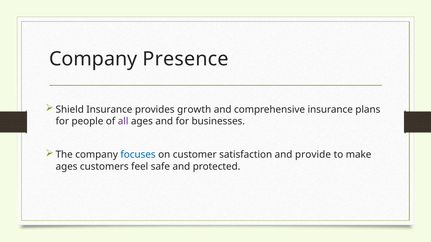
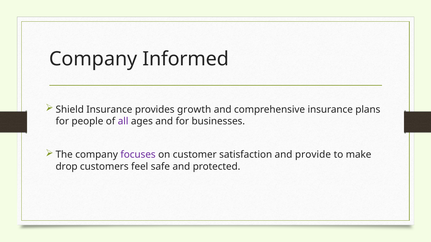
Presence: Presence -> Informed
focuses colour: blue -> purple
ages at (67, 167): ages -> drop
